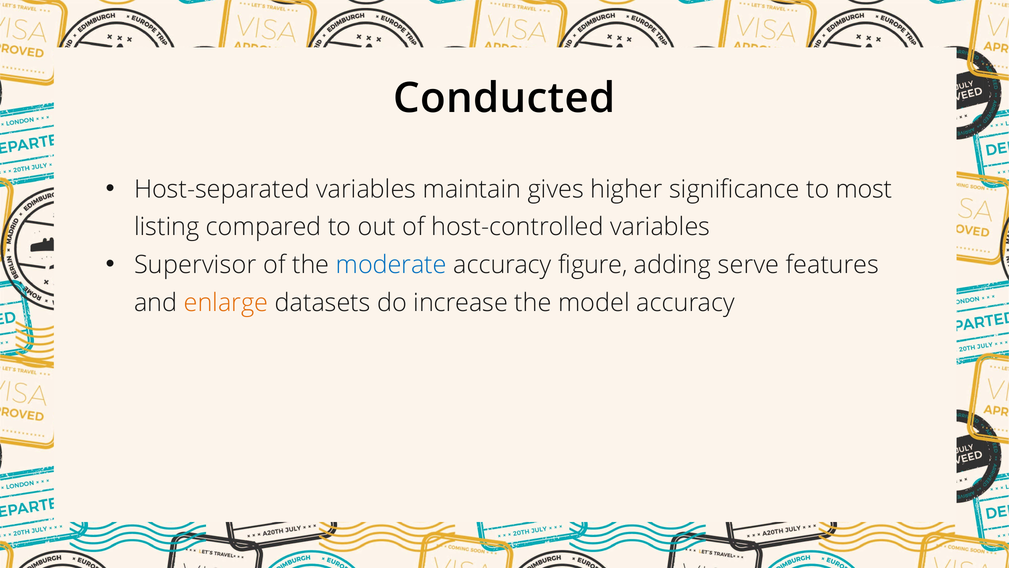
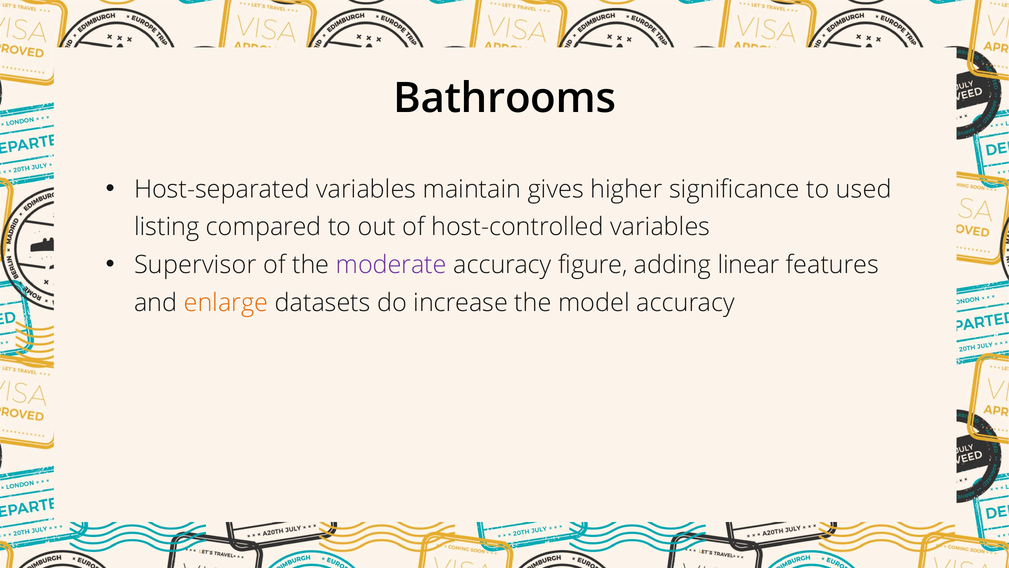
Conducted: Conducted -> Bathrooms
most: most -> used
moderate colour: blue -> purple
serve: serve -> linear
